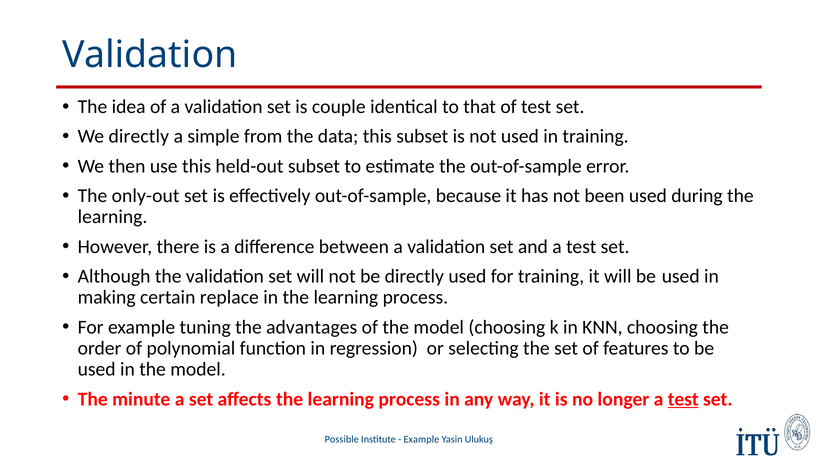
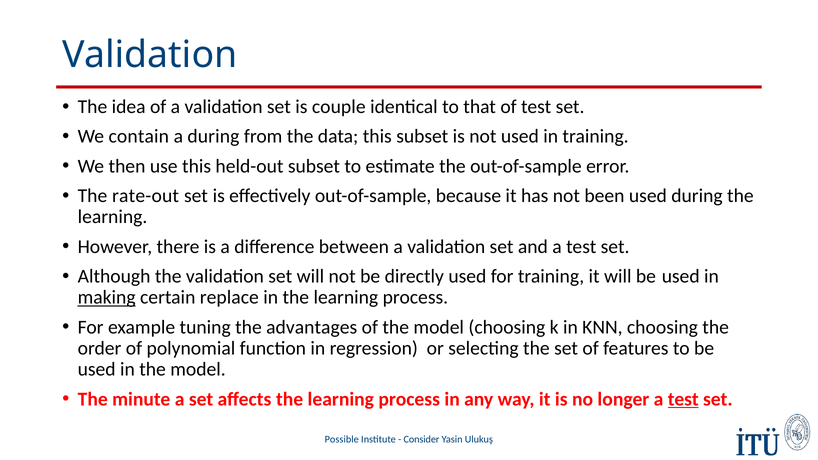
We directly: directly -> contain
a simple: simple -> during
only-out: only-out -> rate-out
making underline: none -> present
Example at (421, 439): Example -> Consider
